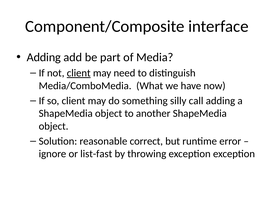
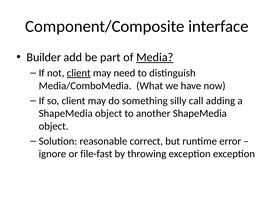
Adding at (44, 57): Adding -> Builder
Media underline: none -> present
list-fast: list-fast -> file-fast
